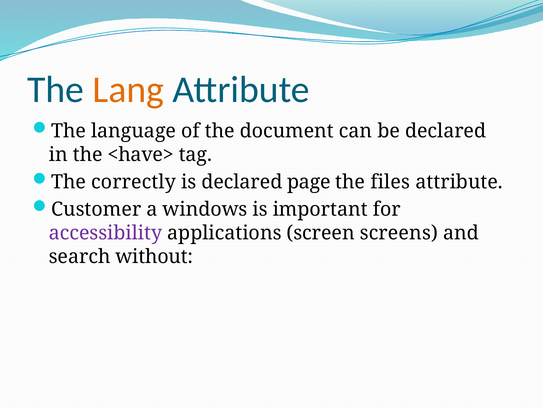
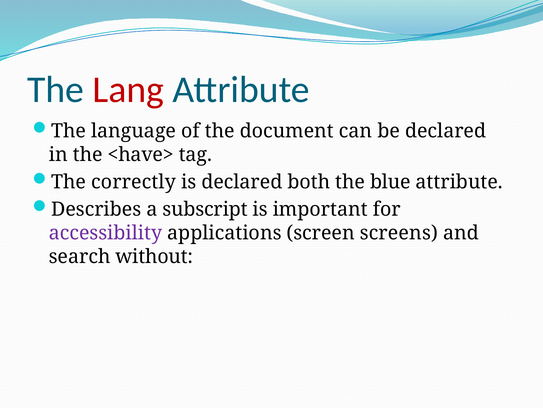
Lang colour: orange -> red
page: page -> both
files: files -> blue
Customer: Customer -> Describes
windows: windows -> subscript
